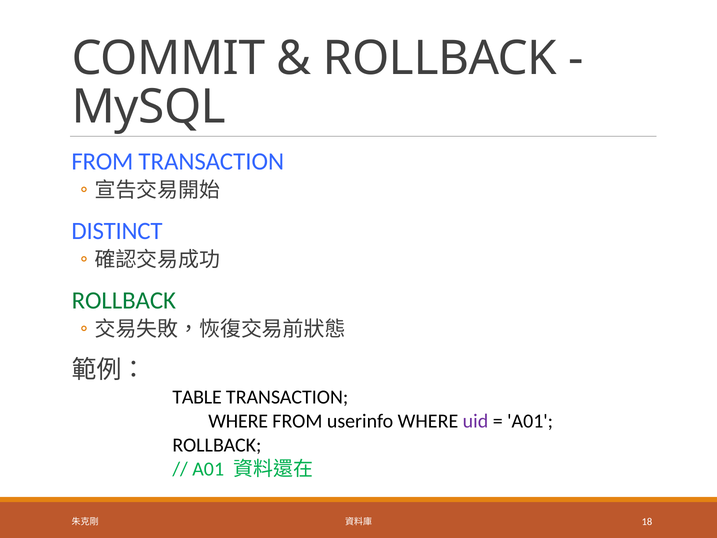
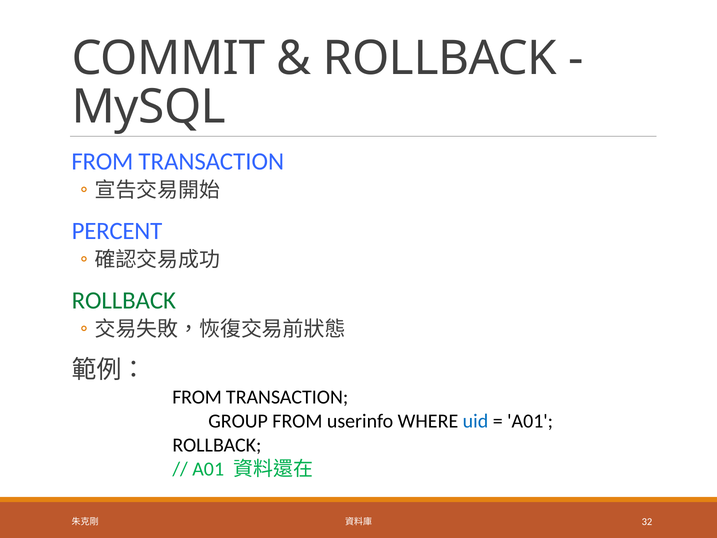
DISTINCT: DISTINCT -> PERCENT
TABLE at (197, 397): TABLE -> FROM
WHERE at (238, 421): WHERE -> GROUP
uid colour: purple -> blue
18: 18 -> 32
